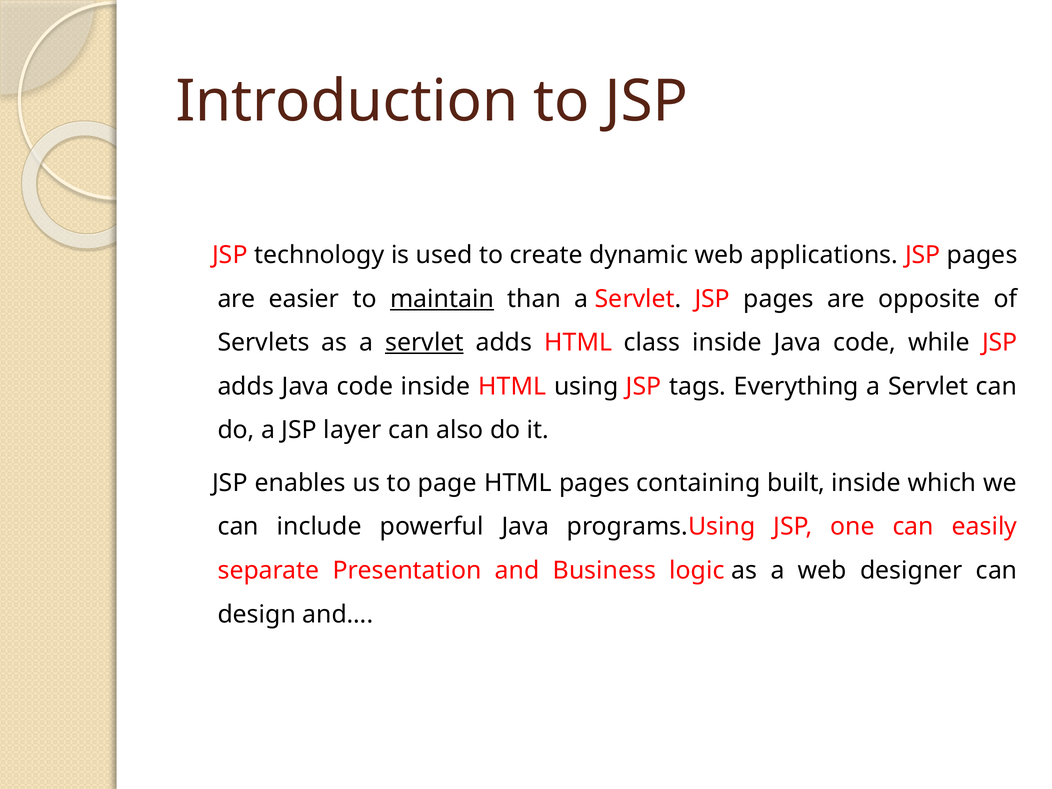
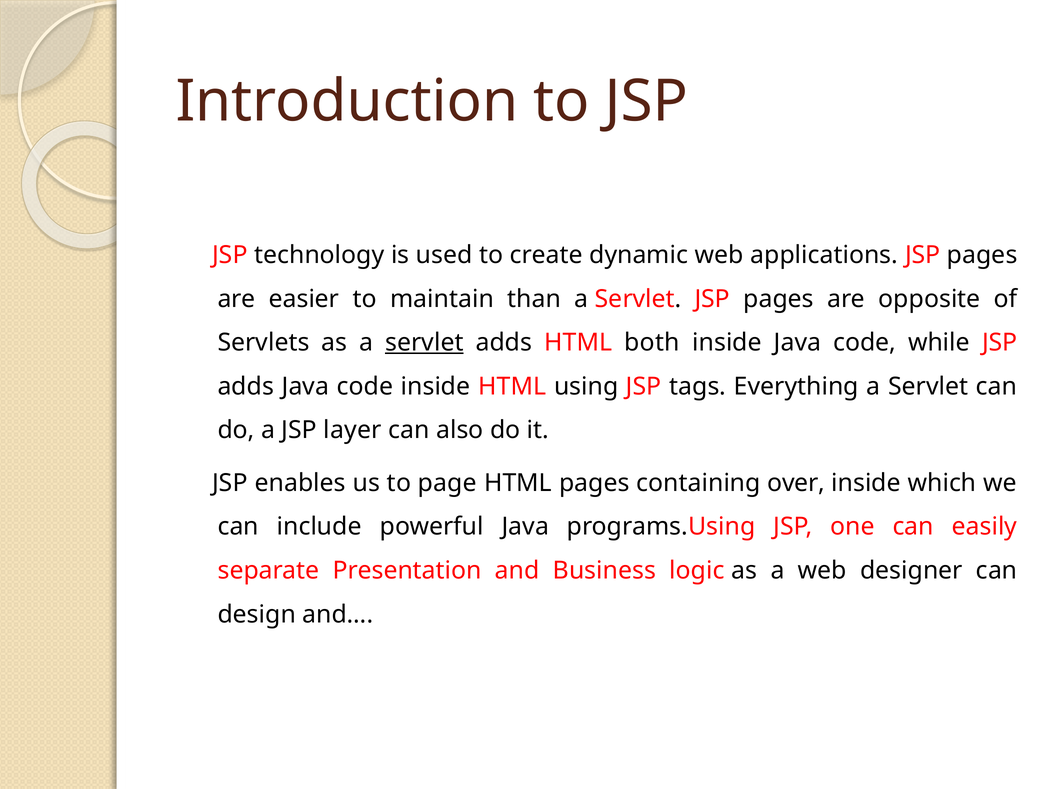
maintain underline: present -> none
class: class -> both
built: built -> over
